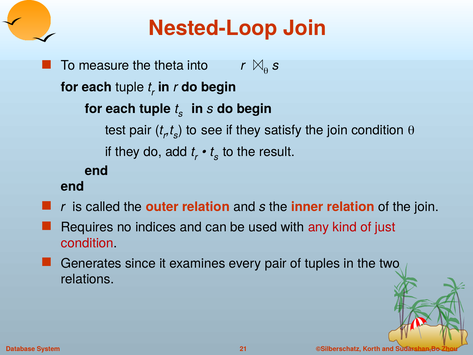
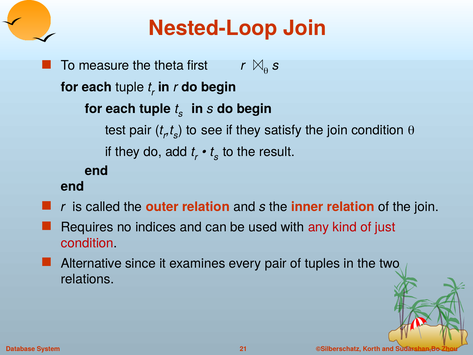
into: into -> first
Generates: Generates -> Alternative
